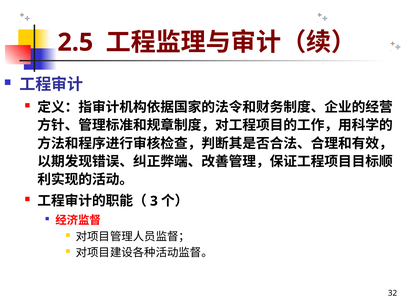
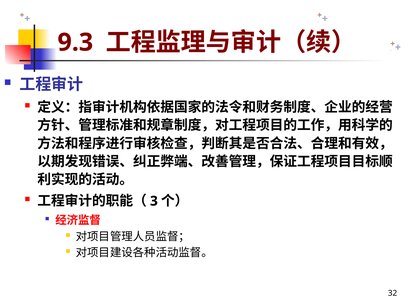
2.5: 2.5 -> 9.3
